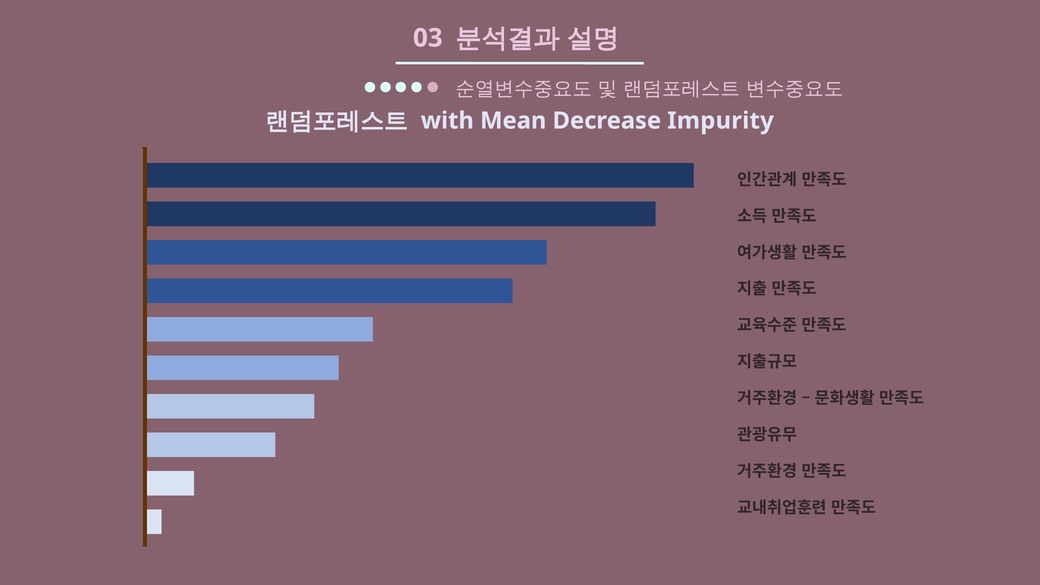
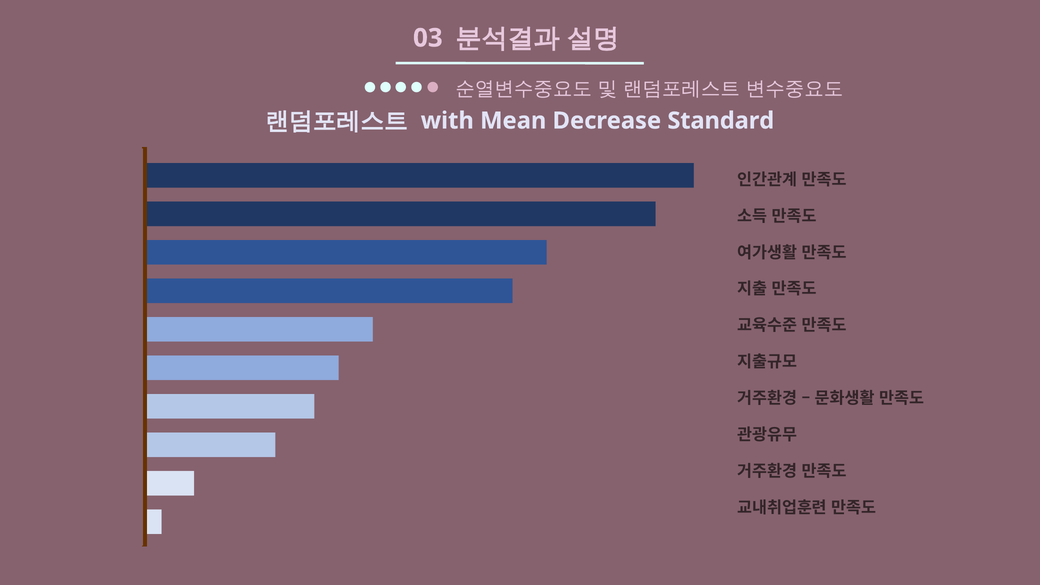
Impurity: Impurity -> Standard
